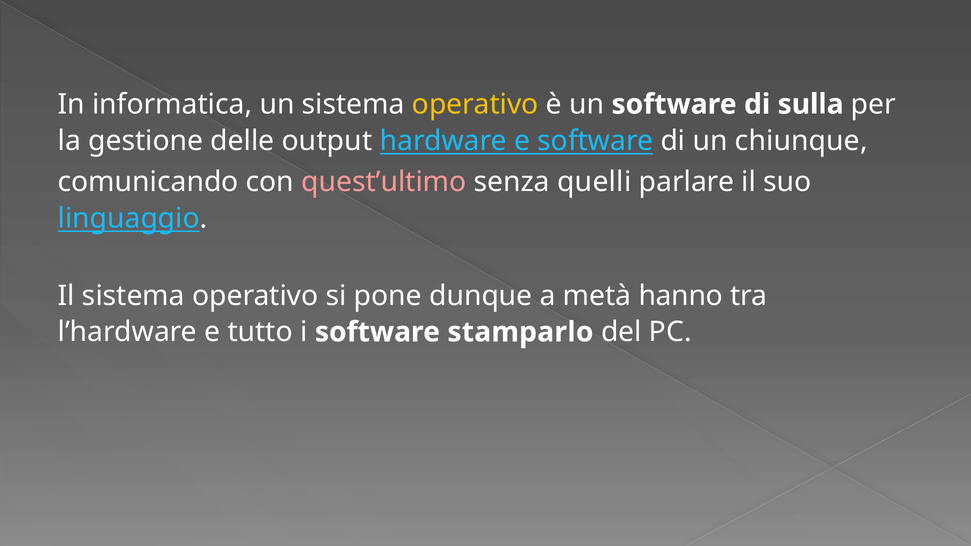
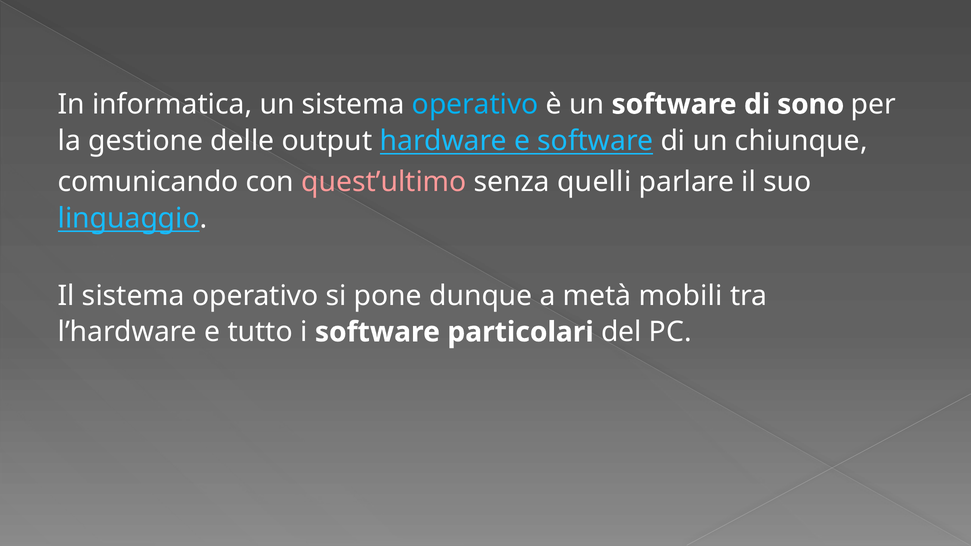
operativo at (475, 104) colour: yellow -> light blue
sulla: sulla -> sono
hanno: hanno -> mobili
stamparlo: stamparlo -> particolari
